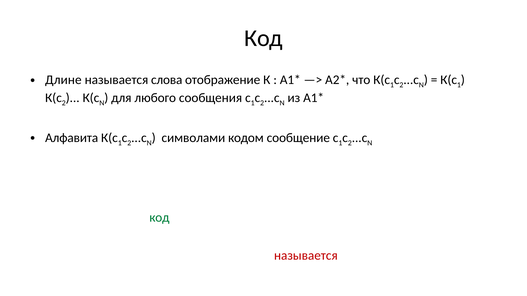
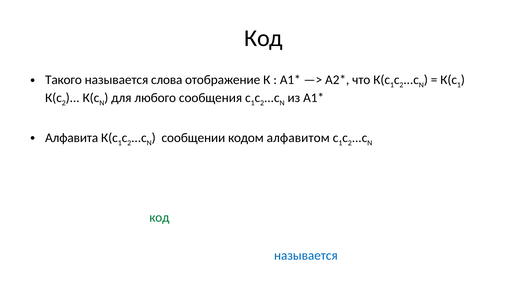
Длине: Длине -> Такого
символами: символами -> сообщении
кодом сообщение: сообщение -> алфавитом
называется at (306, 256) colour: red -> blue
